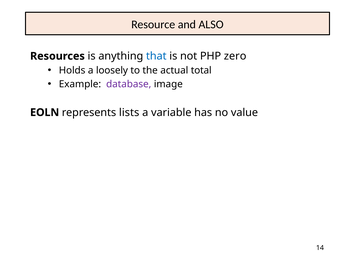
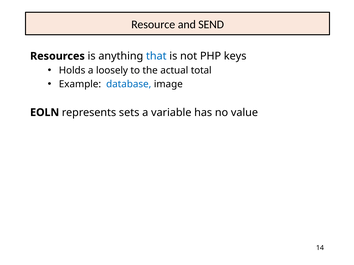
ALSO: ALSO -> SEND
zero: zero -> keys
database colour: purple -> blue
lists: lists -> sets
